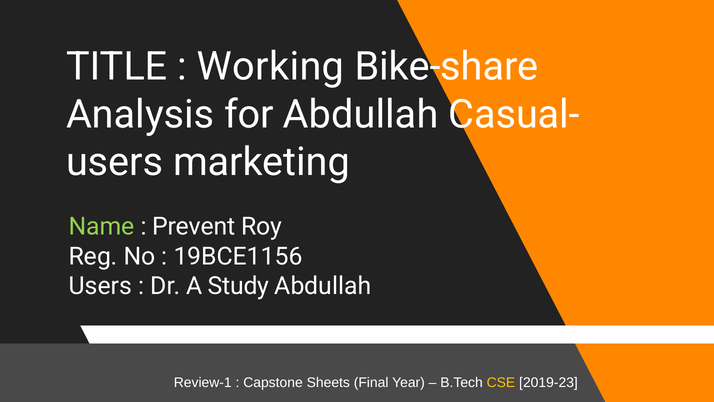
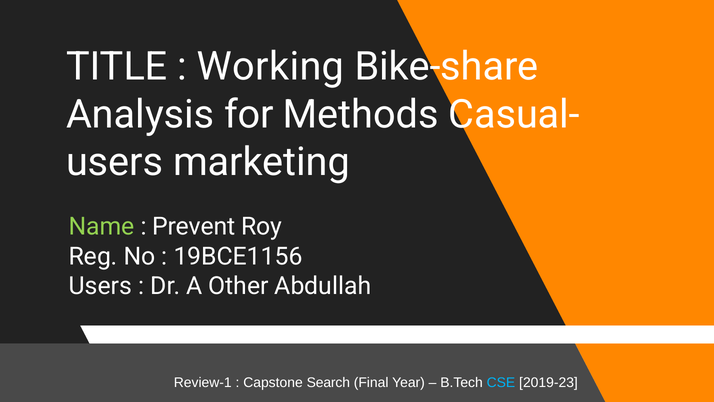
for Abdullah: Abdullah -> Methods
Study: Study -> Other
Sheets: Sheets -> Search
CSE colour: yellow -> light blue
